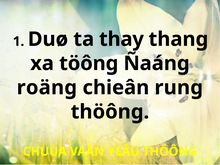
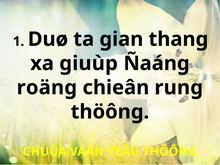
thay: thay -> gian
töông: töông -> giuùp
